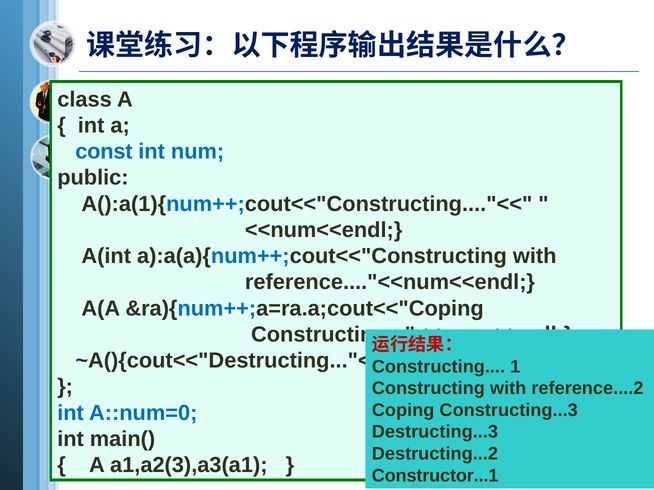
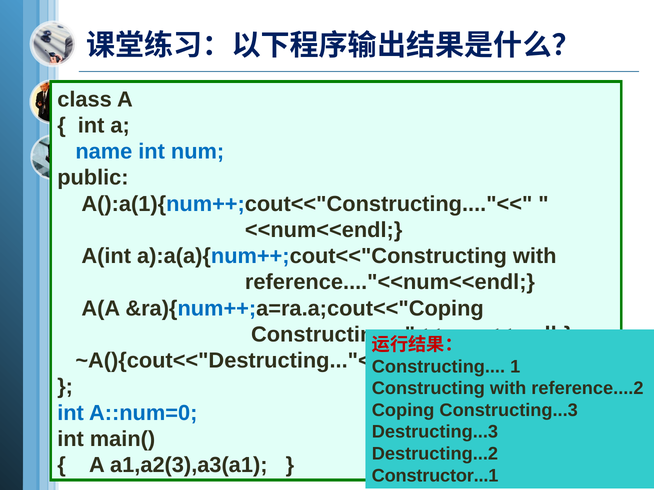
const: const -> name
